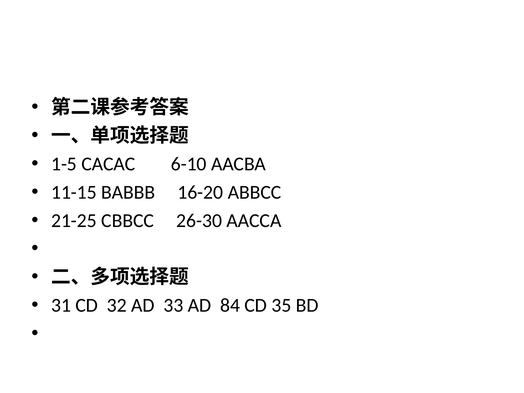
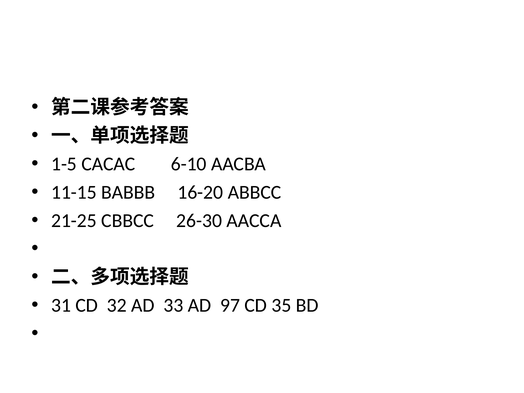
84: 84 -> 97
